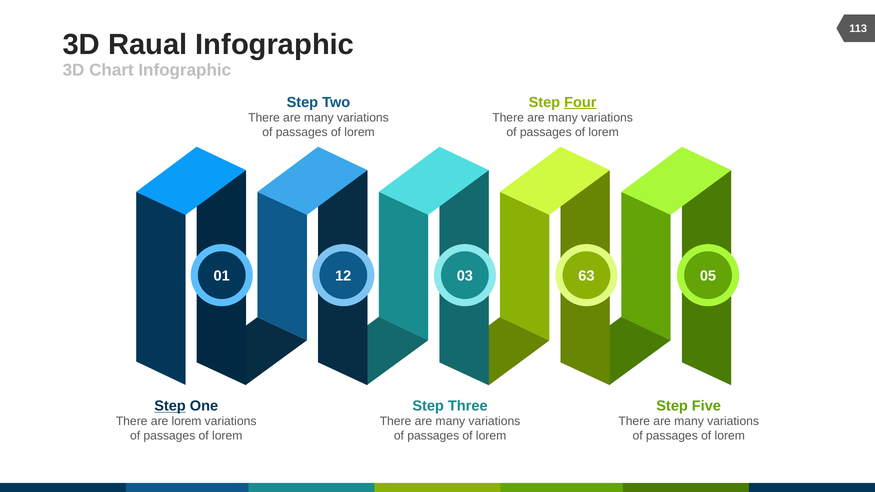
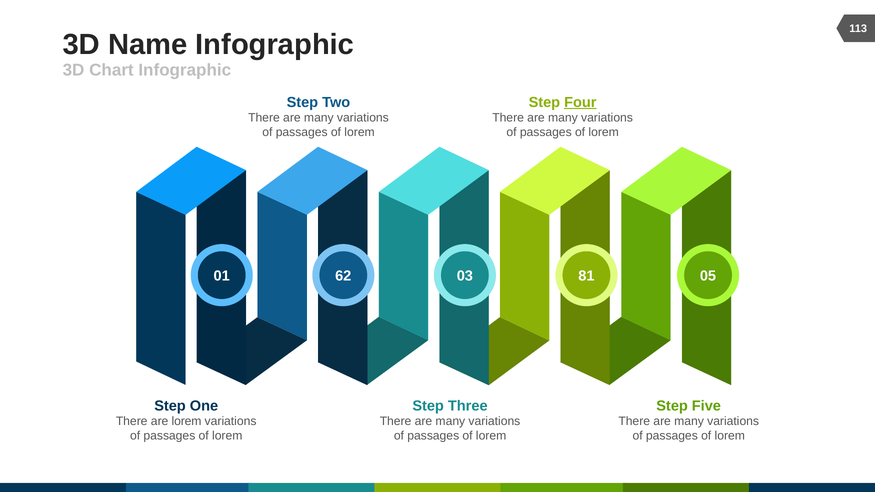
Raual: Raual -> Name
12: 12 -> 62
63: 63 -> 81
Step at (170, 406) underline: present -> none
